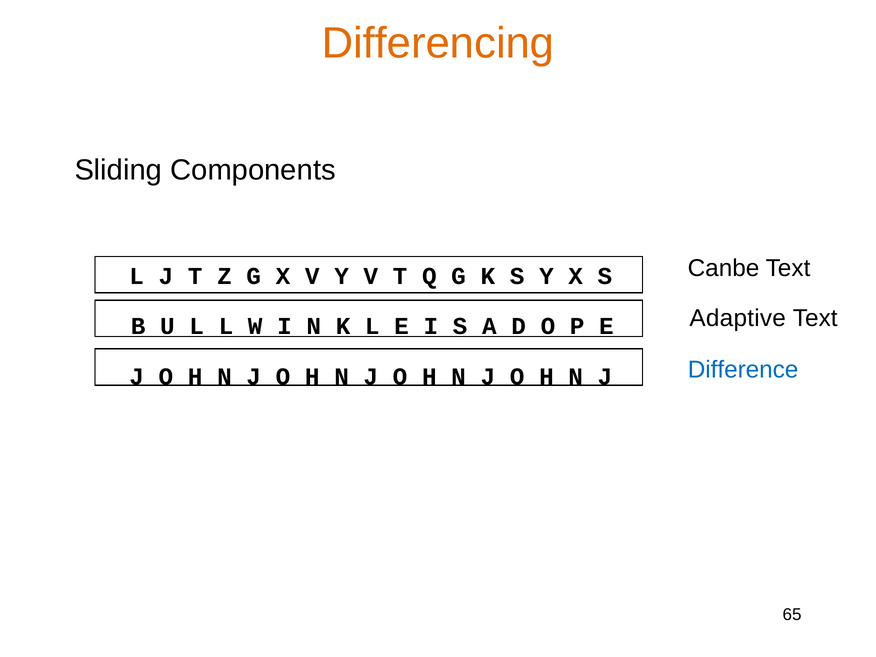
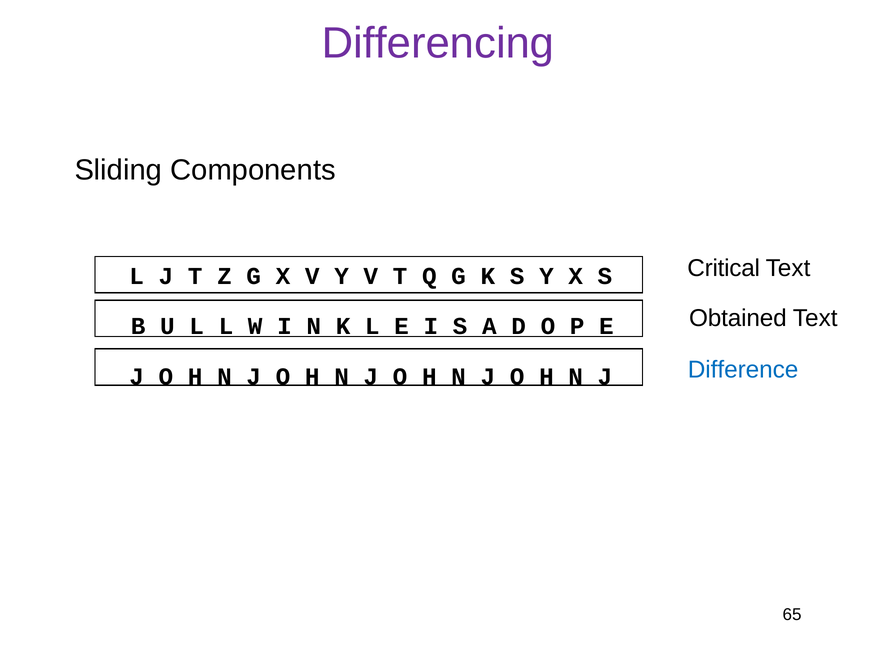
Differencing colour: orange -> purple
Canbe: Canbe -> Critical
Adaptive: Adaptive -> Obtained
